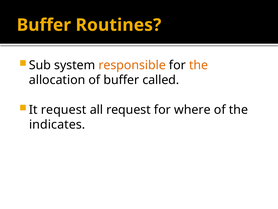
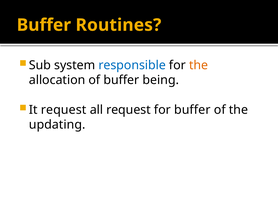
responsible colour: orange -> blue
called: called -> being
for where: where -> buffer
indicates: indicates -> updating
